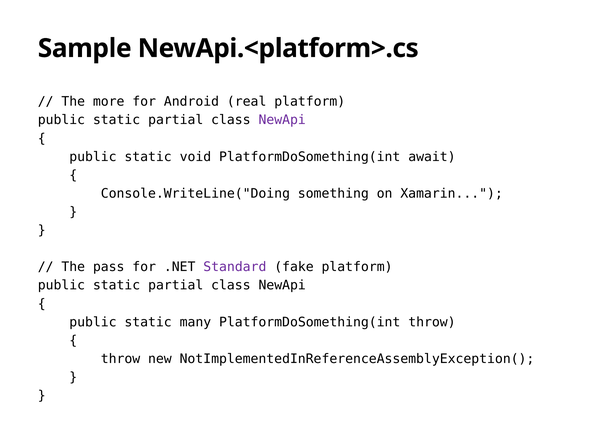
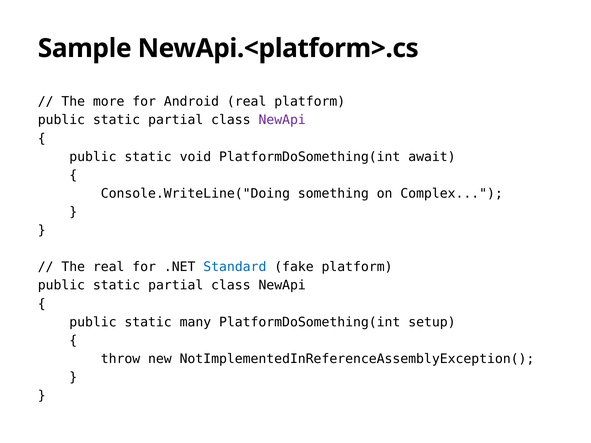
Xamarin: Xamarin -> Complex
The pass: pass -> real
Standard colour: purple -> blue
PlatformDoSomething(int throw: throw -> setup
